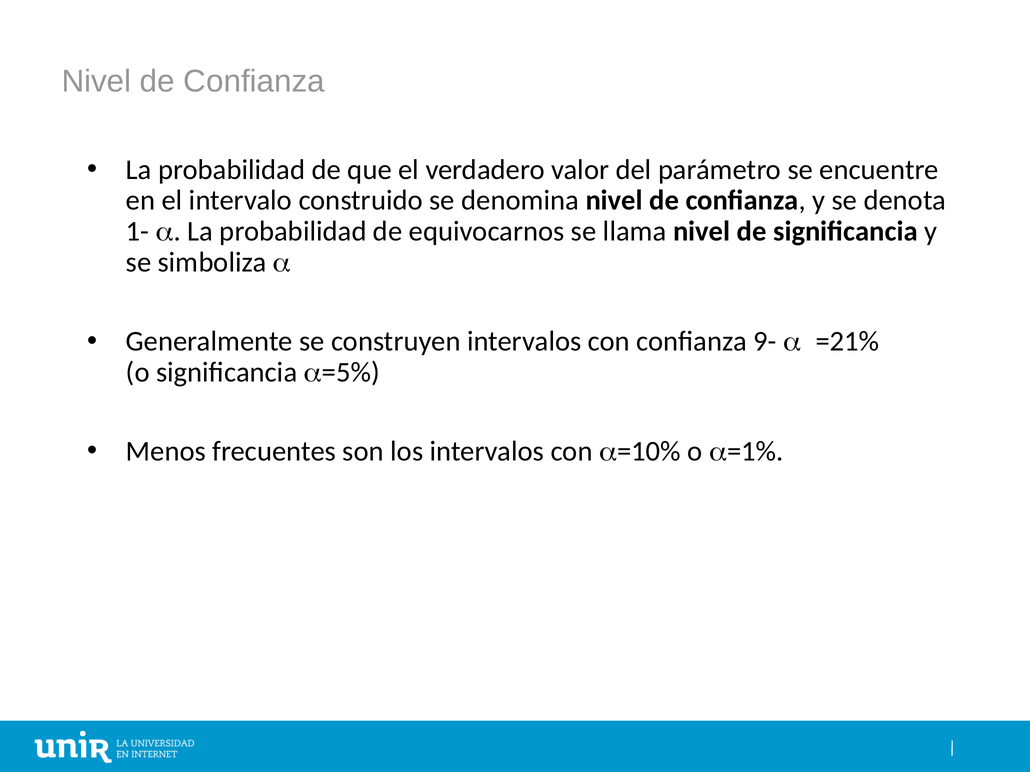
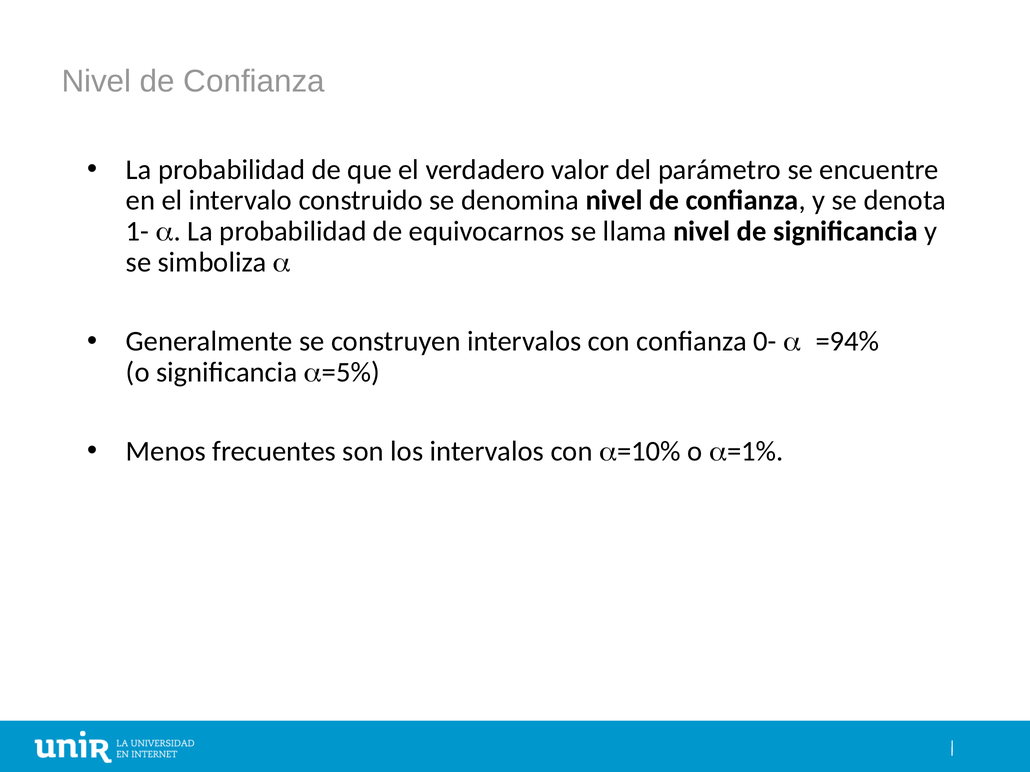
9-: 9- -> 0-
=21%: =21% -> =94%
